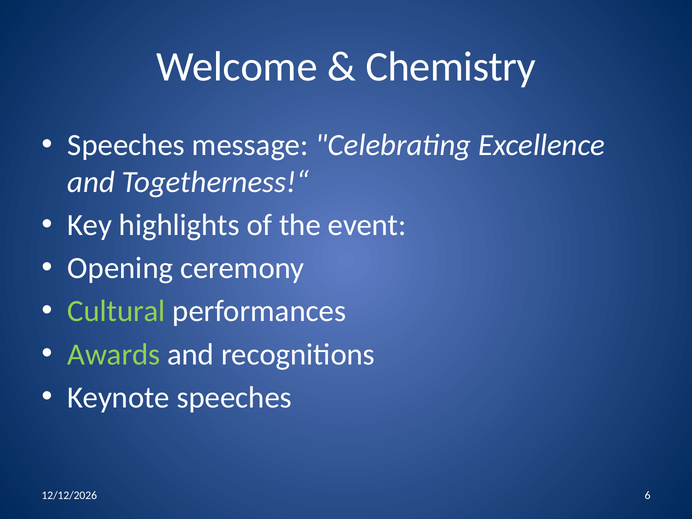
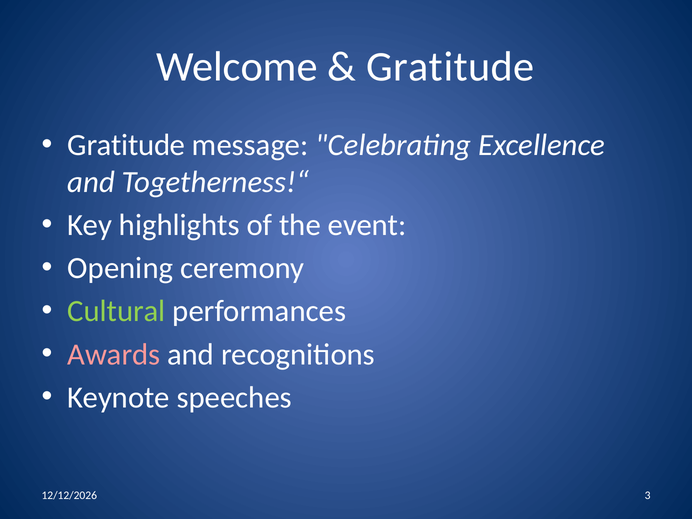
Chemistry at (451, 67): Chemistry -> Gratitude
Speeches at (126, 145): Speeches -> Gratitude
Awards colour: light green -> pink
6: 6 -> 3
